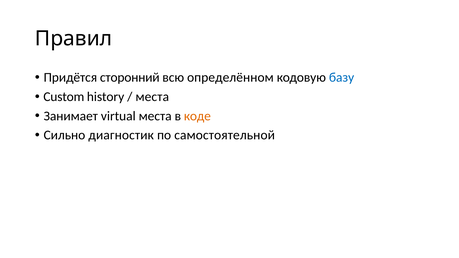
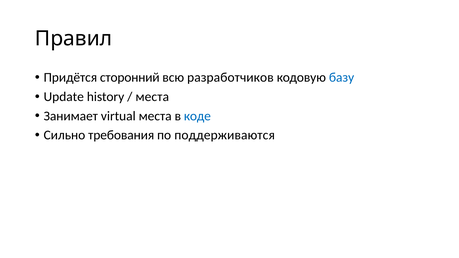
определённом: определённом -> разработчиков
Custom: Custom -> Update
коде colour: orange -> blue
диагностик: диагностик -> требования
самостоятельной: самостоятельной -> поддерживаются
